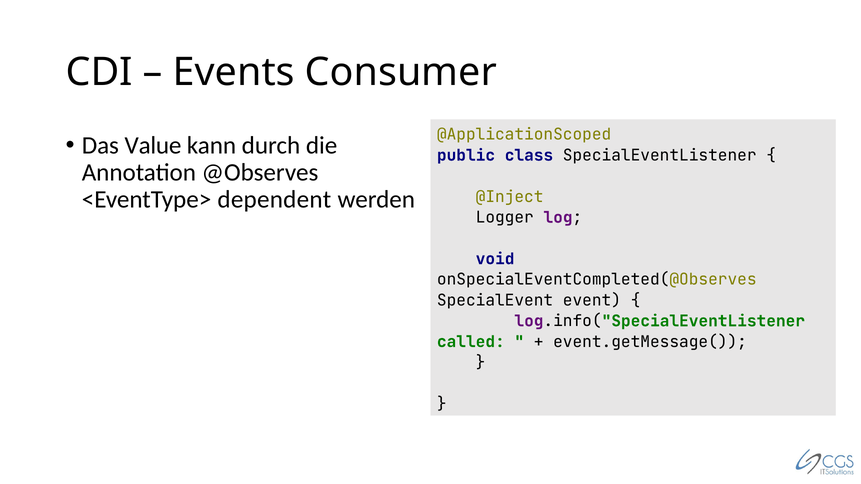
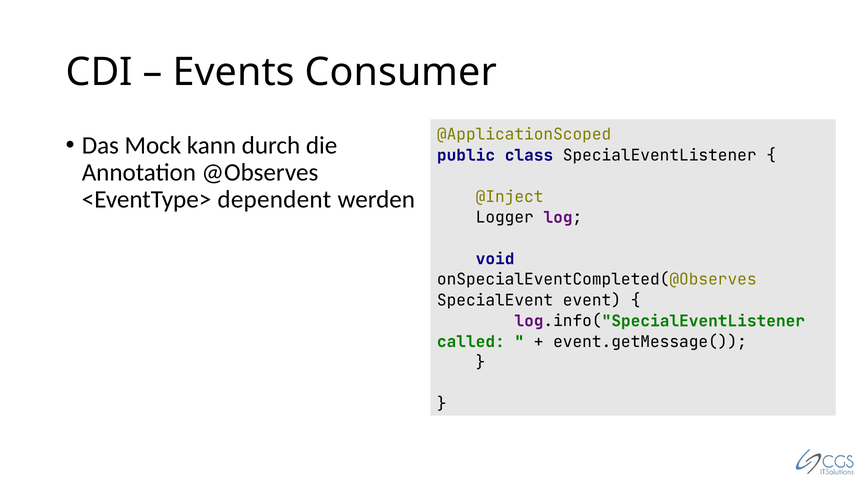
Value: Value -> Mock
